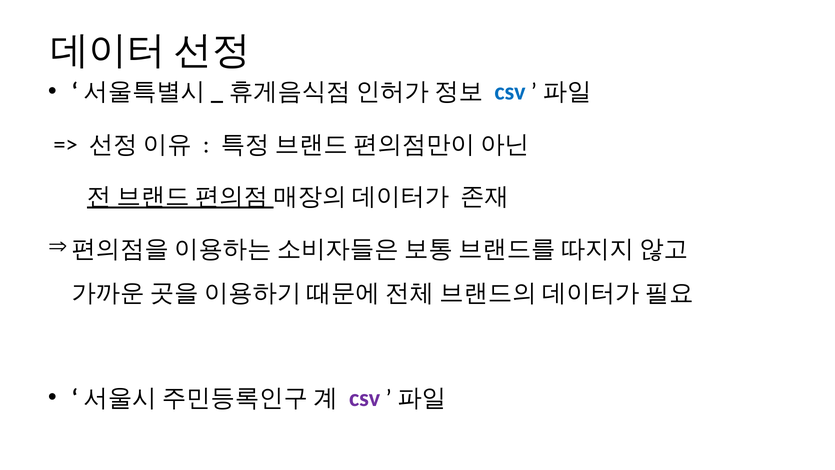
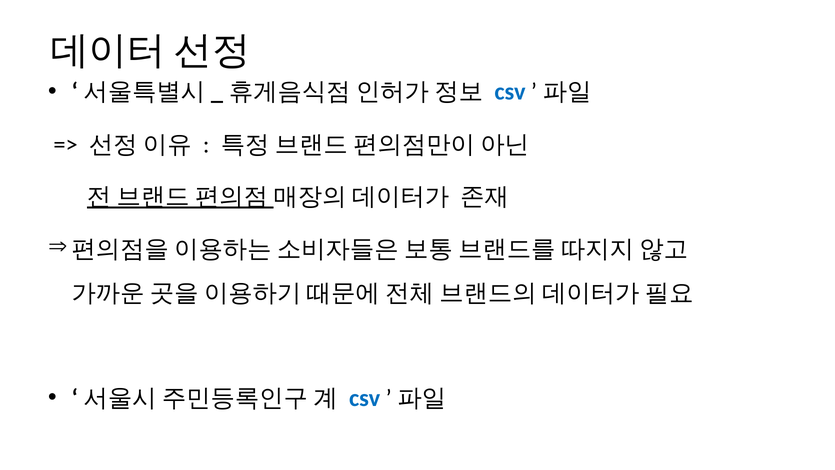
csv at (365, 398) colour: purple -> blue
